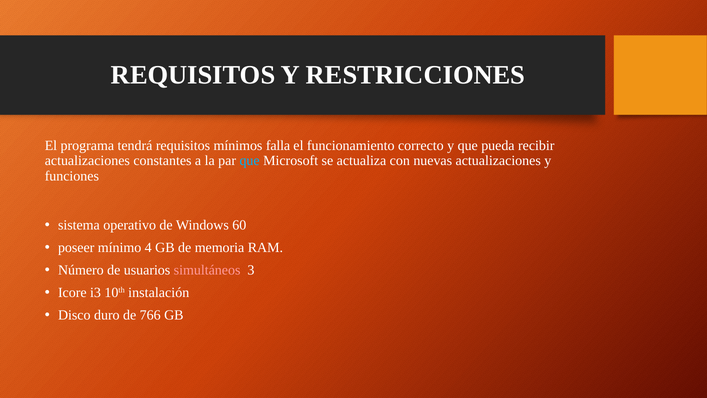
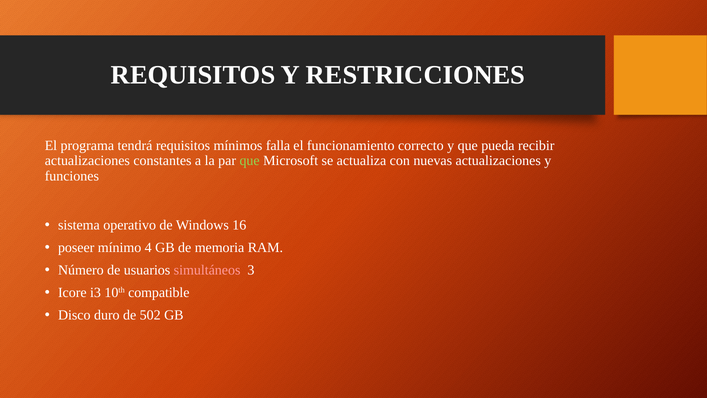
que at (250, 161) colour: light blue -> light green
60: 60 -> 16
instalación: instalación -> compatible
766: 766 -> 502
